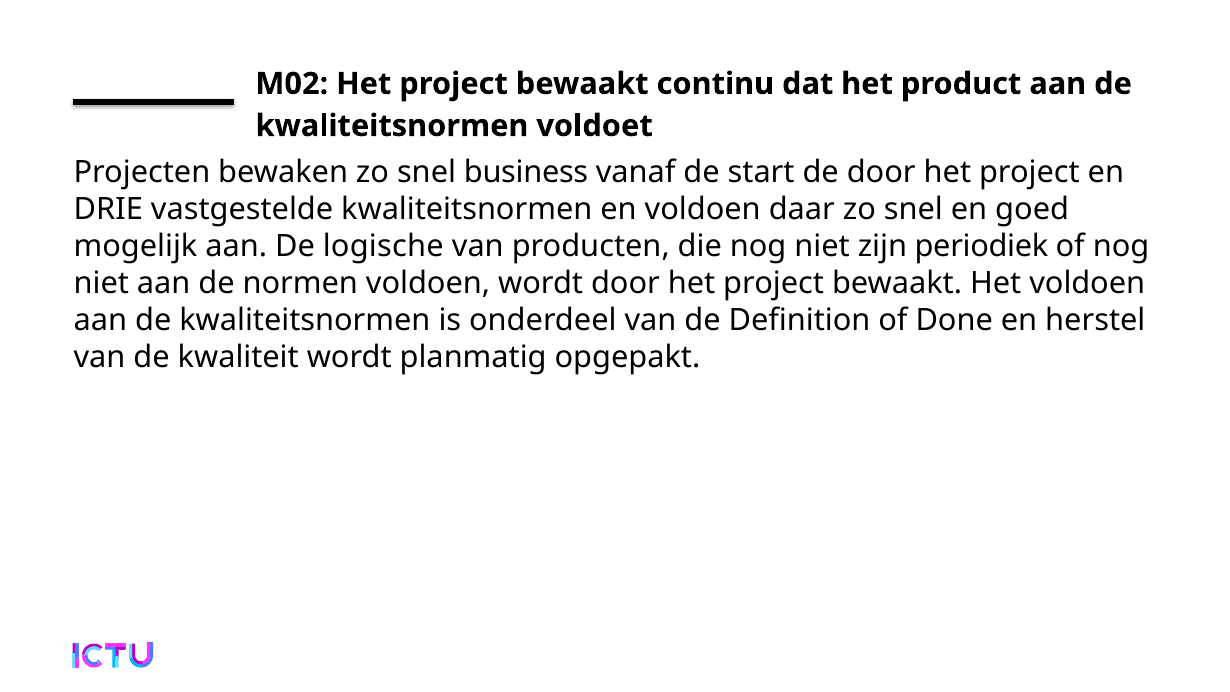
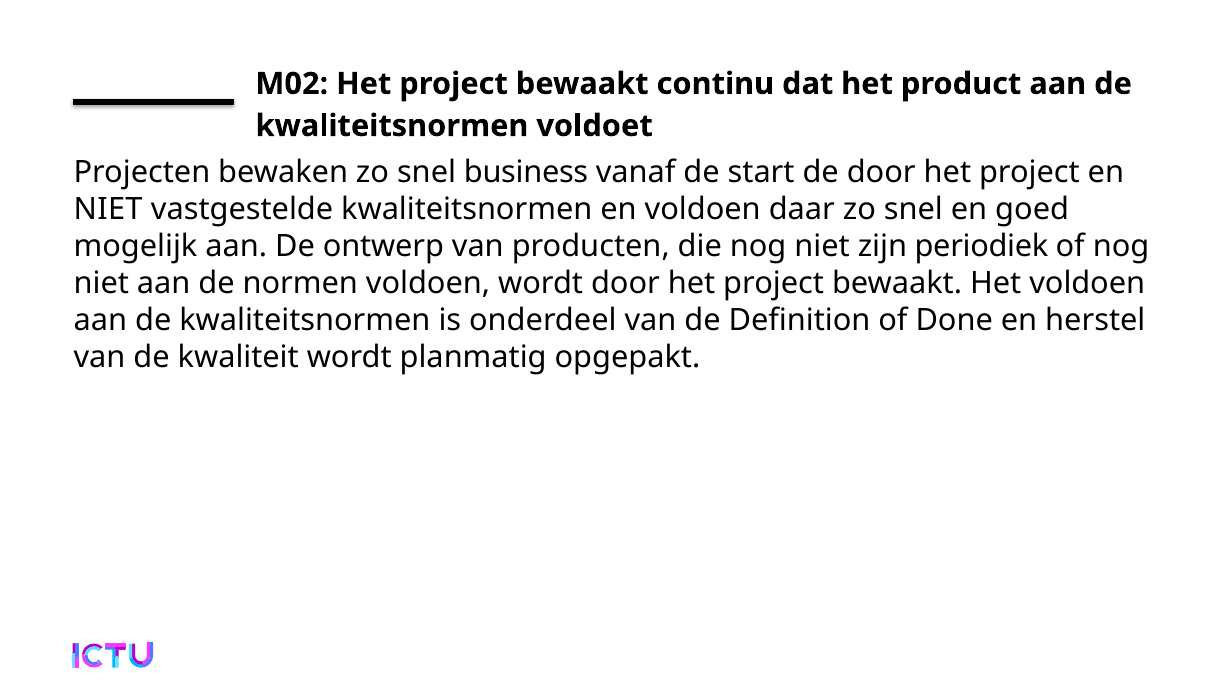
DRIE at (108, 210): DRIE -> NIET
logische: logische -> ontwerp
